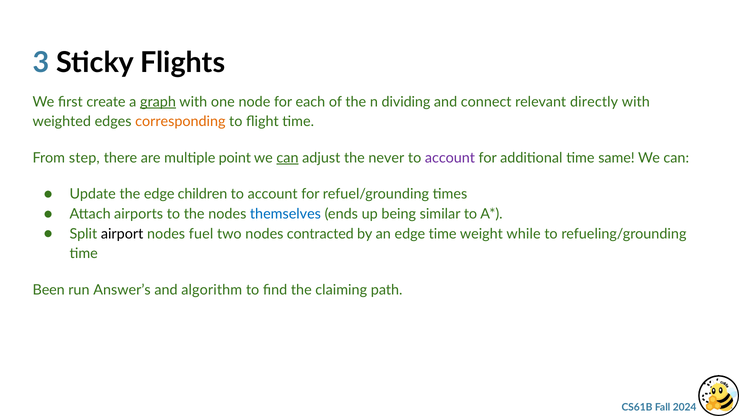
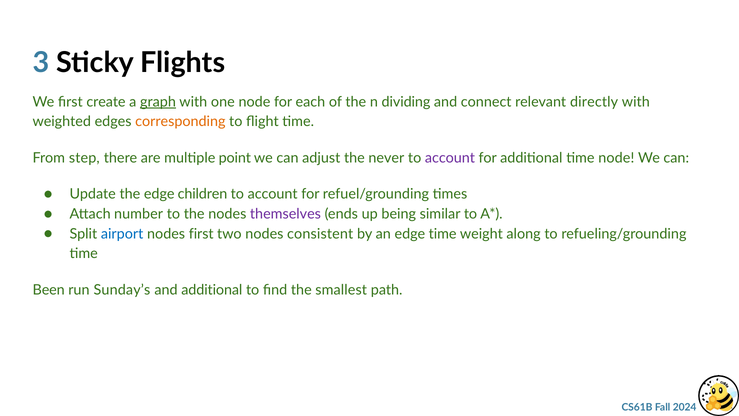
can at (288, 158) underline: present -> none
time same: same -> node
airports: airports -> number
themselves colour: blue -> purple
airport colour: black -> blue
nodes fuel: fuel -> first
contracted: contracted -> consistent
while: while -> along
Answer’s: Answer’s -> Sunday’s
and algorithm: algorithm -> additional
claiming: claiming -> smallest
